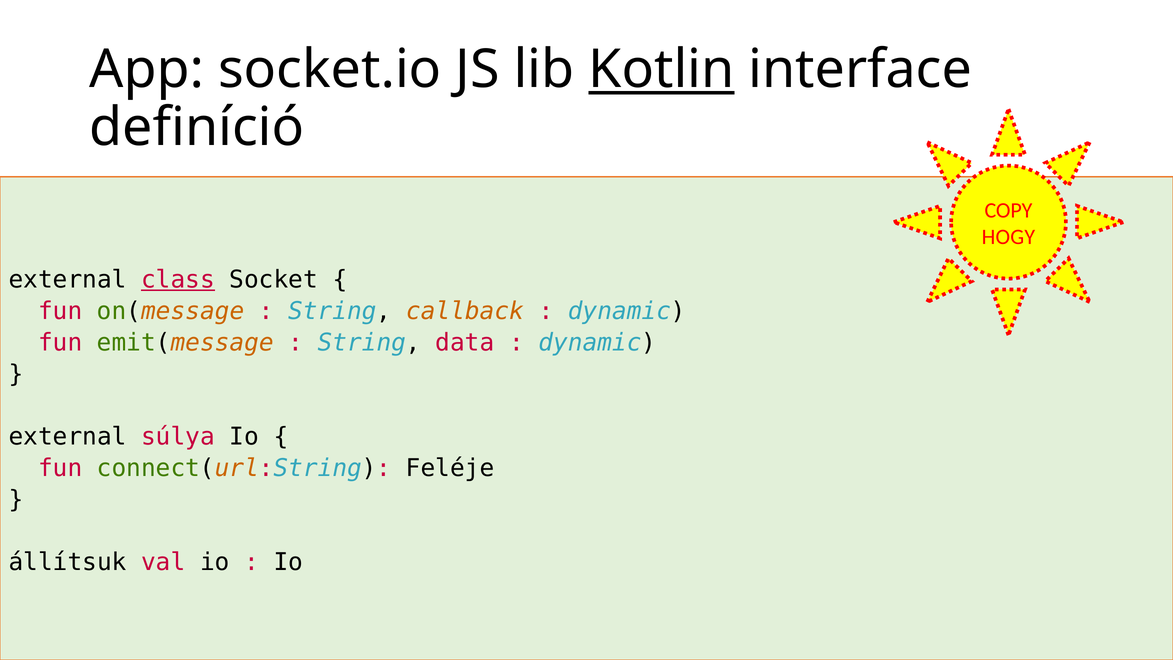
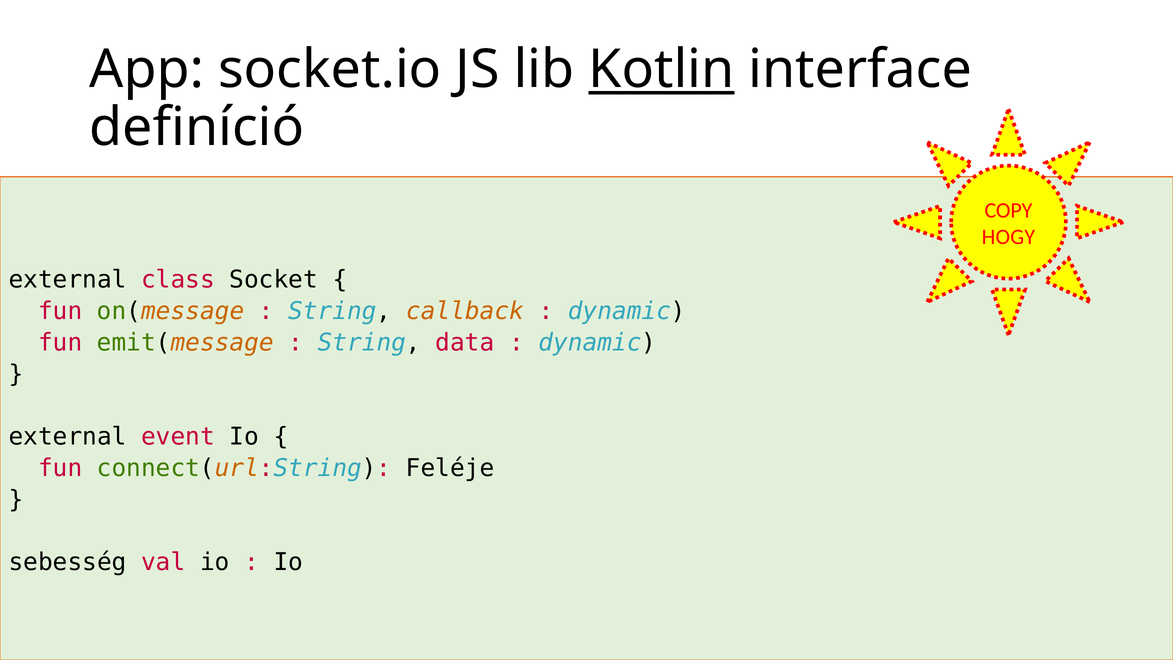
class underline: present -> none
súlya: súlya -> event
állítsuk: állítsuk -> sebesség
